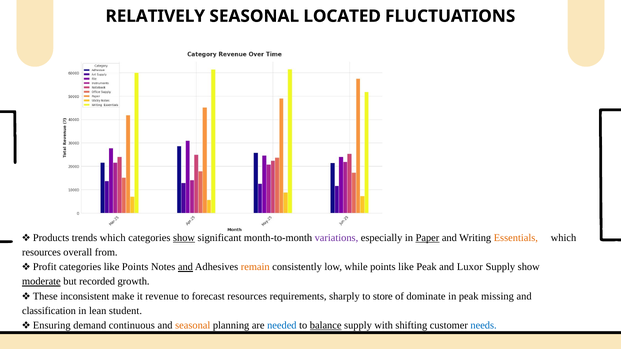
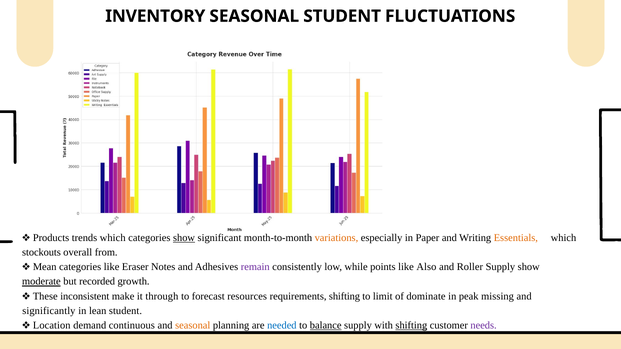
RELATIVELY: RELATIVELY -> INVENTORY
SEASONAL LOCATED: LOCATED -> STUDENT
variations colour: purple -> orange
Paper underline: present -> none
resources at (41, 253): resources -> stockouts
Profit: Profit -> Mean
like Points: Points -> Eraser
and at (185, 267) underline: present -> none
remain colour: orange -> purple
like Peak: Peak -> Also
Luxor: Luxor -> Roller
revenue: revenue -> through
requirements sharply: sharply -> shifting
store: store -> limit
classification: classification -> significantly
Ensuring: Ensuring -> Location
shifting at (411, 326) underline: none -> present
needs colour: blue -> purple
